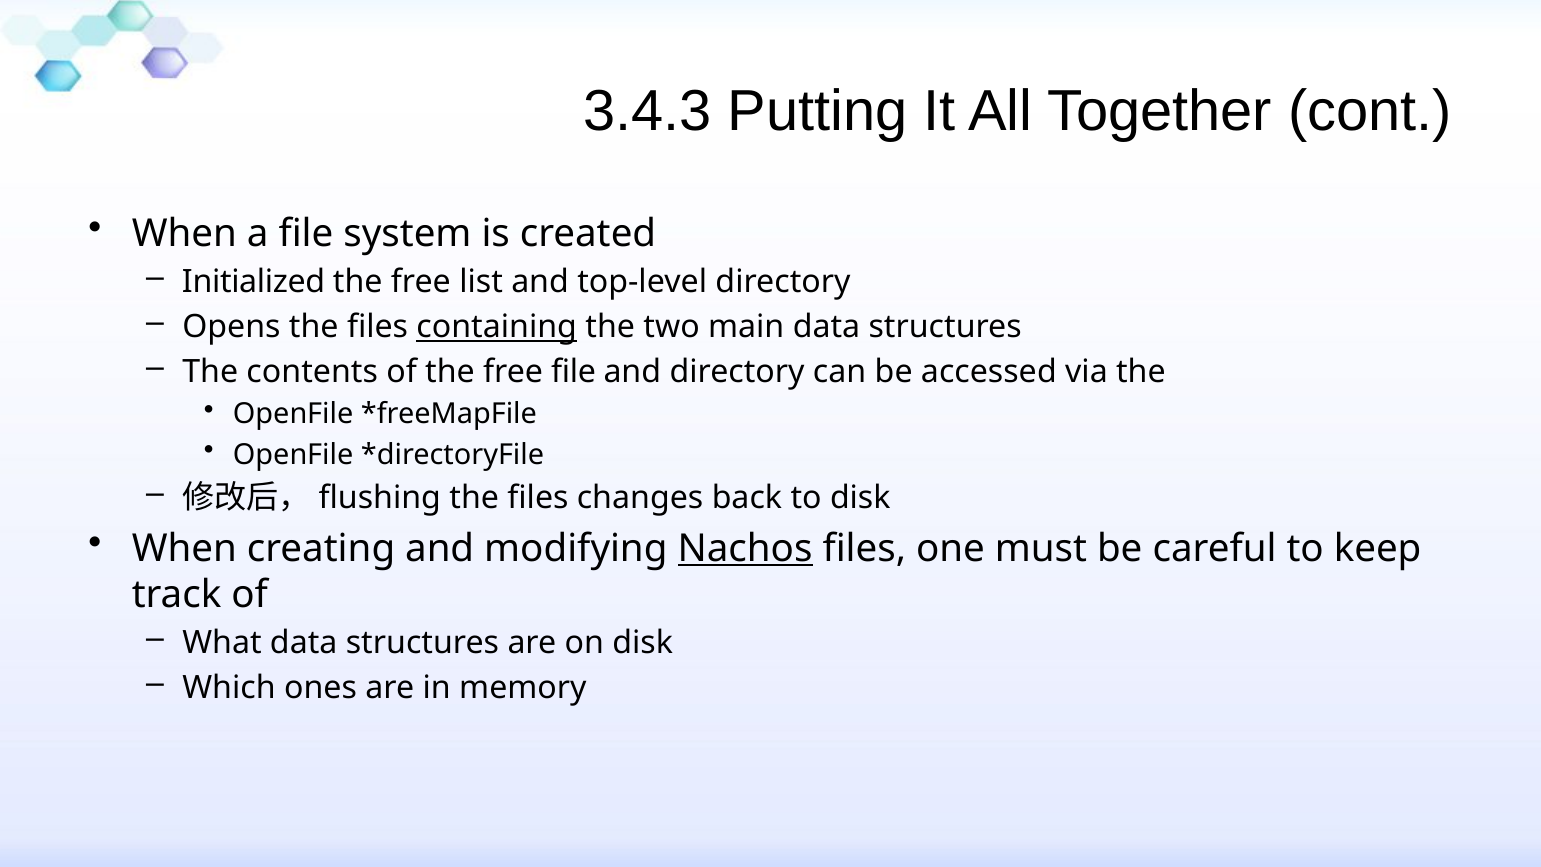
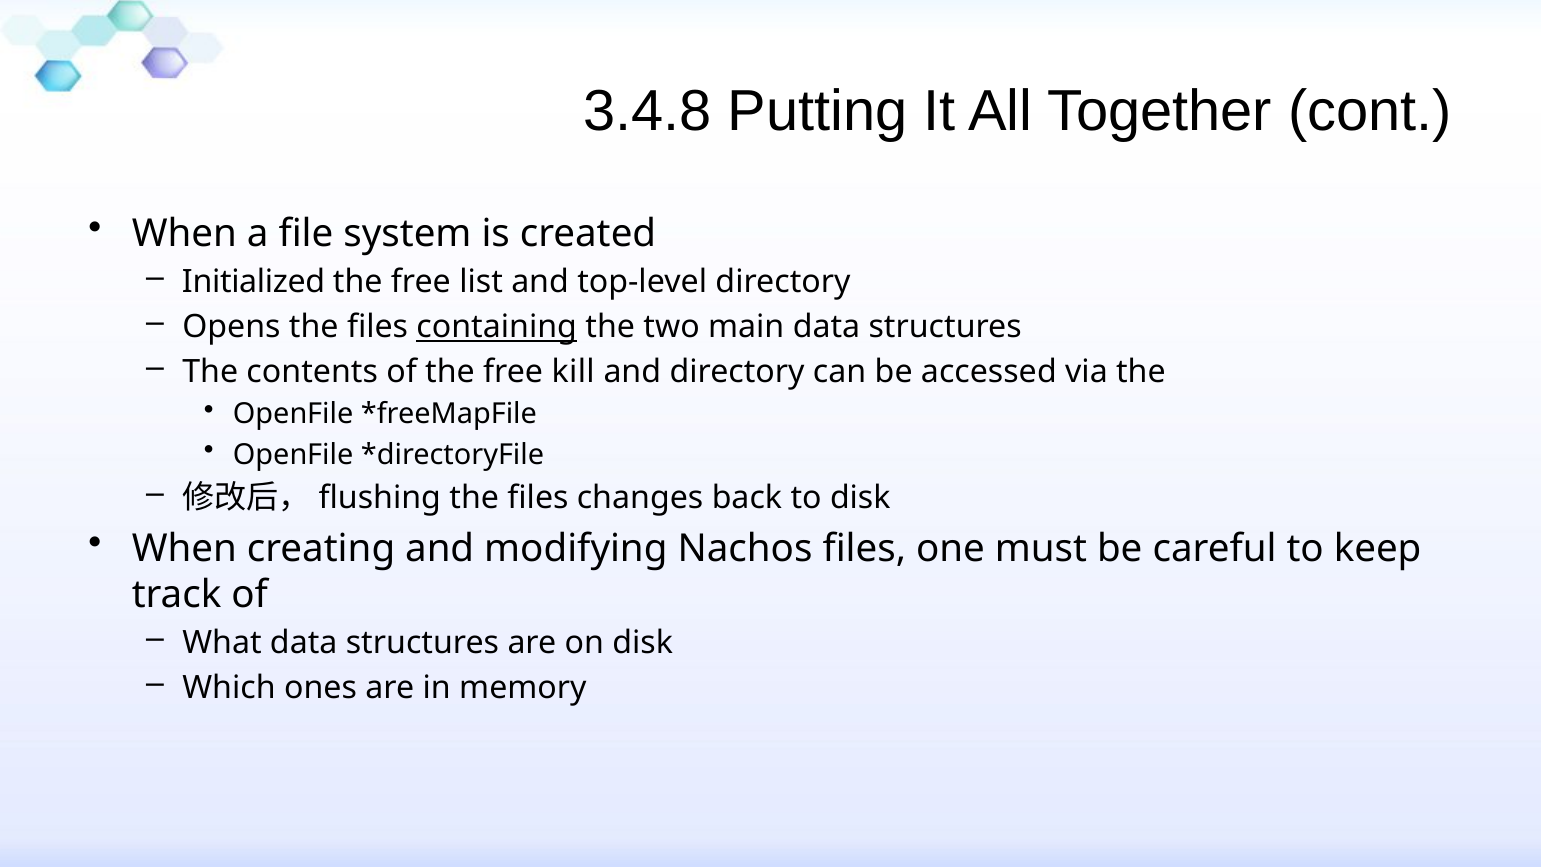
3.4.3: 3.4.3 -> 3.4.8
free file: file -> kill
Nachos underline: present -> none
